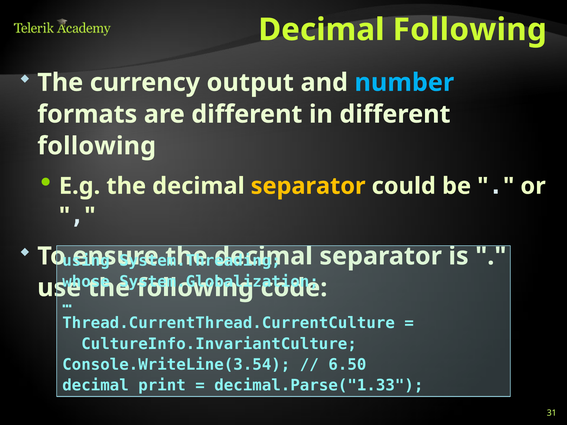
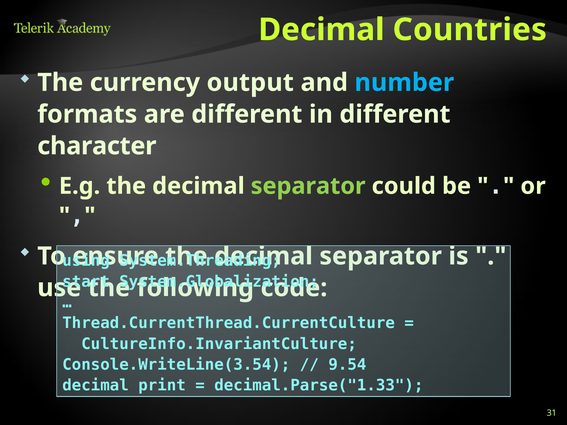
Decimal Following: Following -> Countries
following at (97, 146): following -> character
separator at (308, 186) colour: yellow -> light green
whose: whose -> start
6.50: 6.50 -> 9.54
